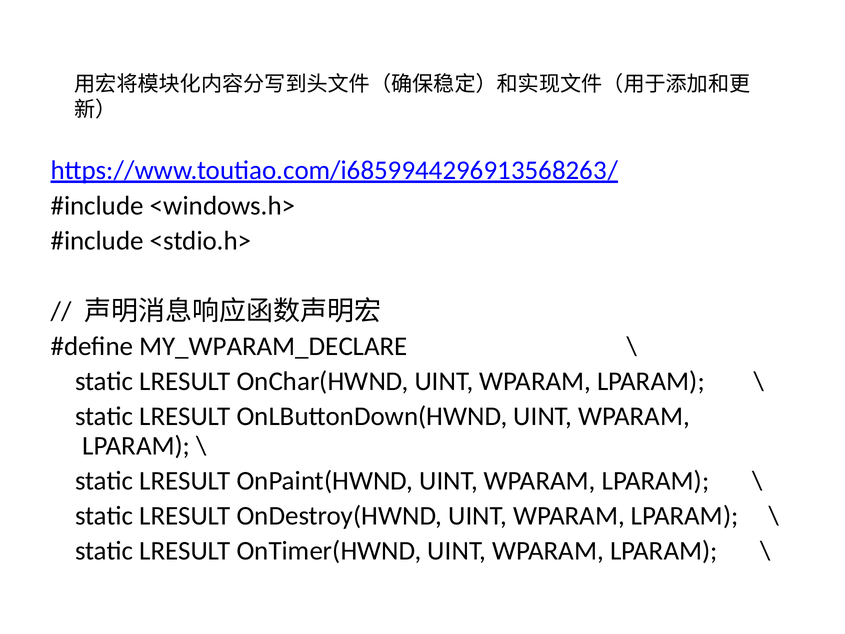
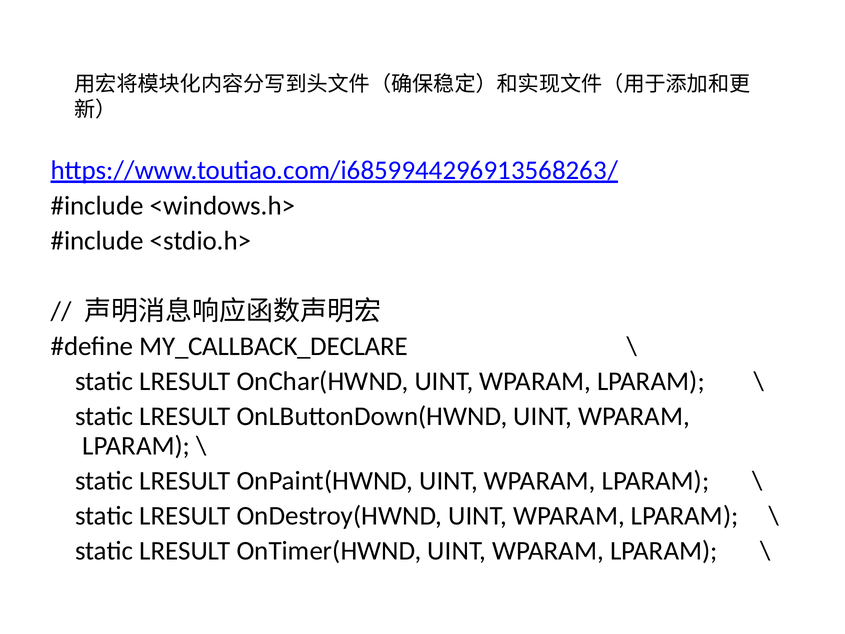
MY_WPARAM_DECLARE: MY_WPARAM_DECLARE -> MY_CALLBACK_DECLARE
